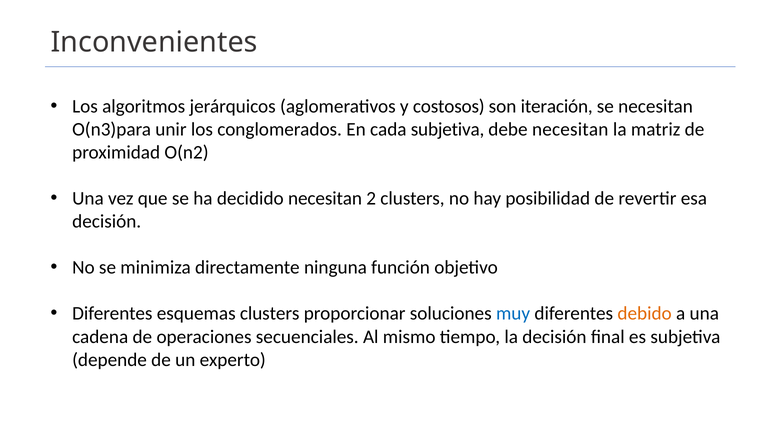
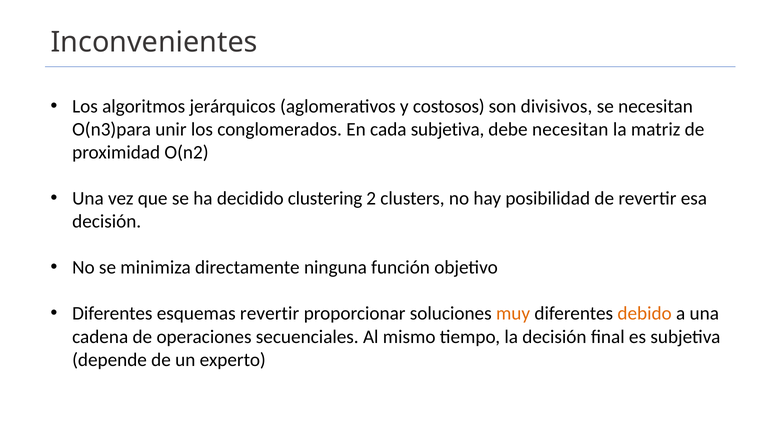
iteración: iteración -> divisivos
decidido necesitan: necesitan -> clustering
esquemas clusters: clusters -> revertir
muy colour: blue -> orange
